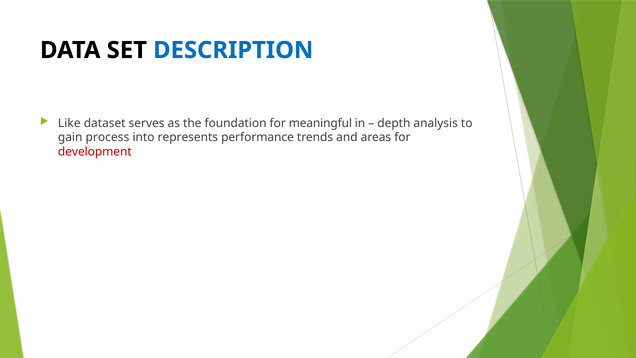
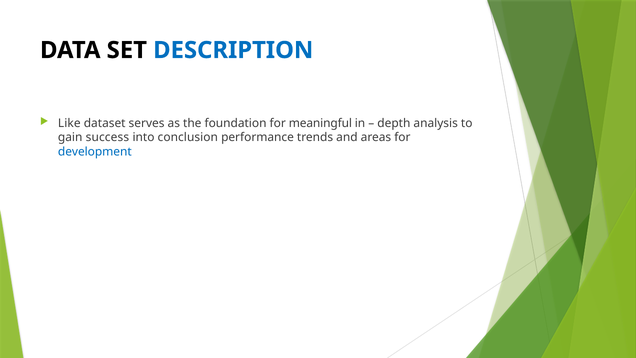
process: process -> success
represents: represents -> conclusion
development colour: red -> blue
